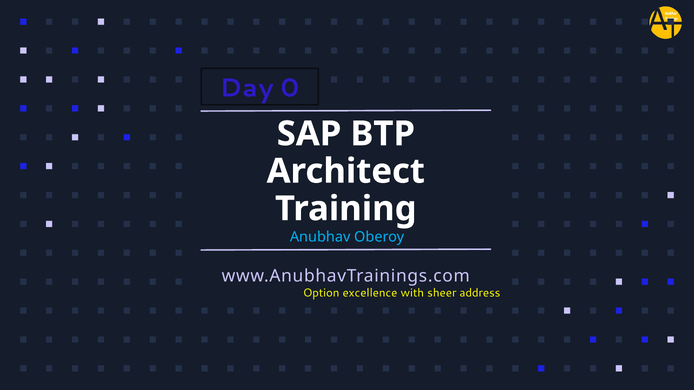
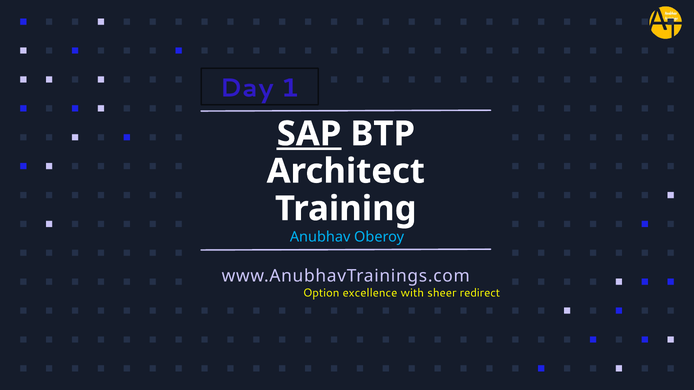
0: 0 -> 1
SAP underline: none -> present
address: address -> redirect
